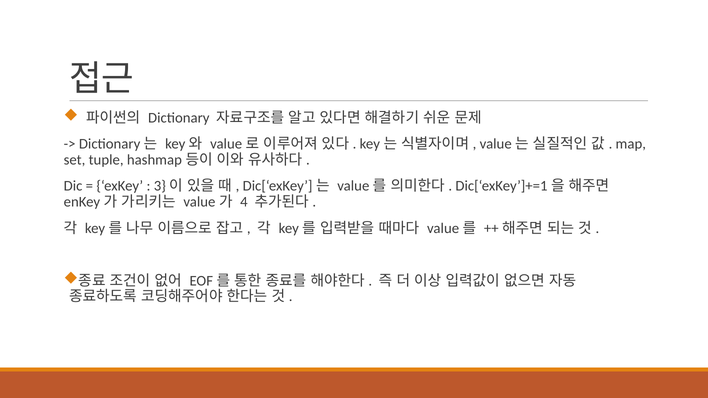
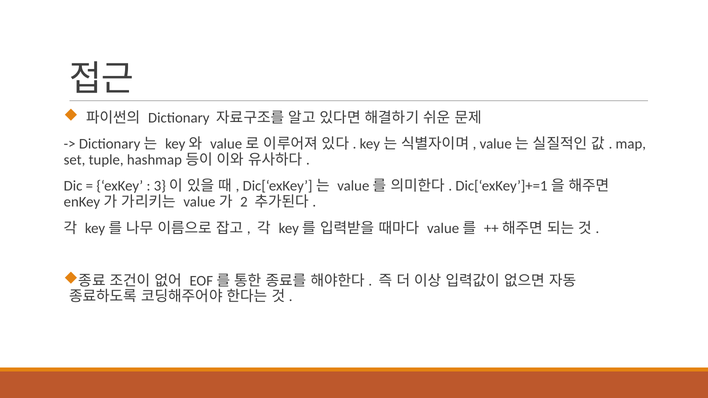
4: 4 -> 2
